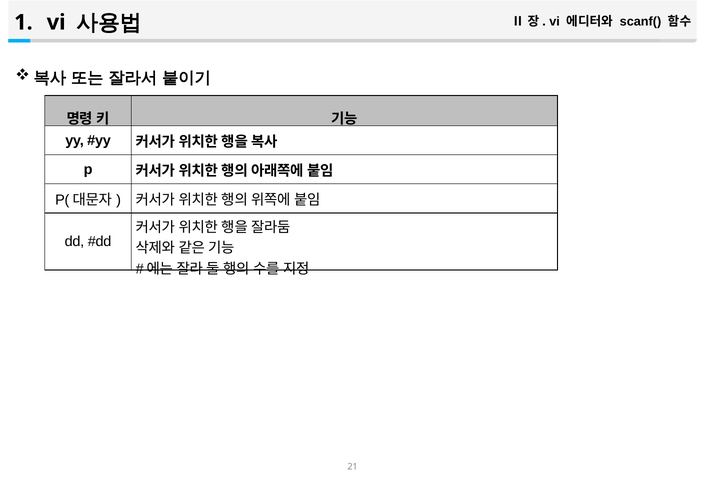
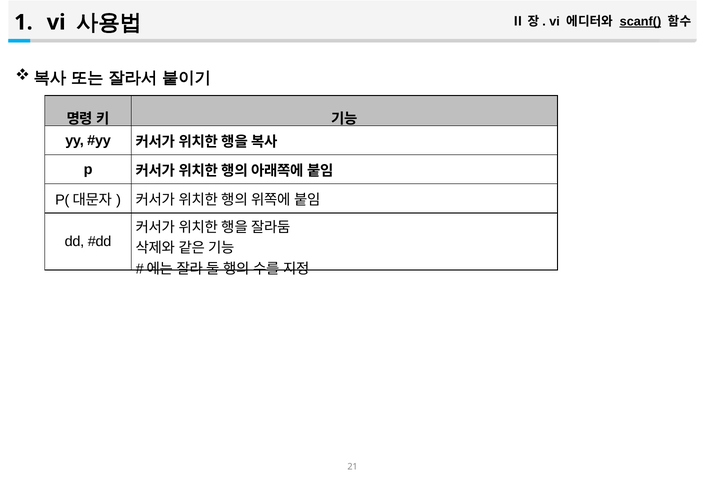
scanf( underline: none -> present
